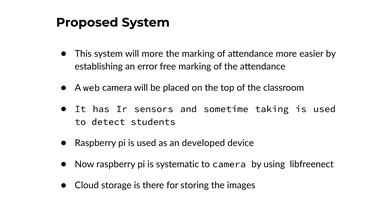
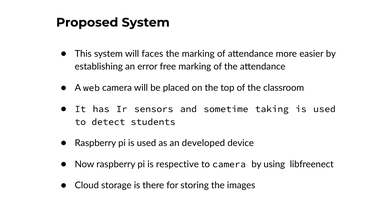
will more: more -> faces
systematic: systematic -> respective
